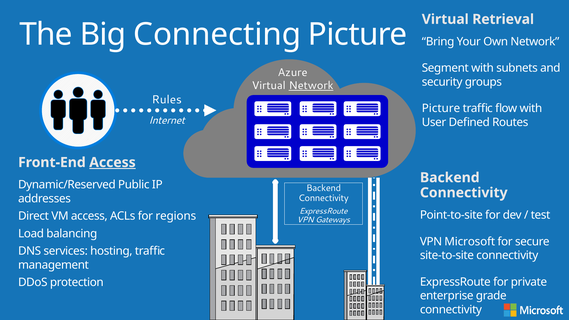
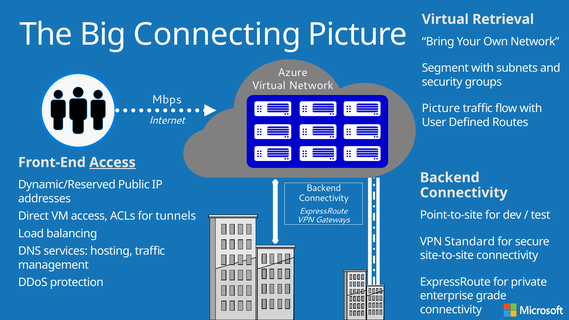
Network at (311, 86) underline: present -> none
Rules: Rules -> Mbps
regions: regions -> tunnels
Microsoft: Microsoft -> Standard
